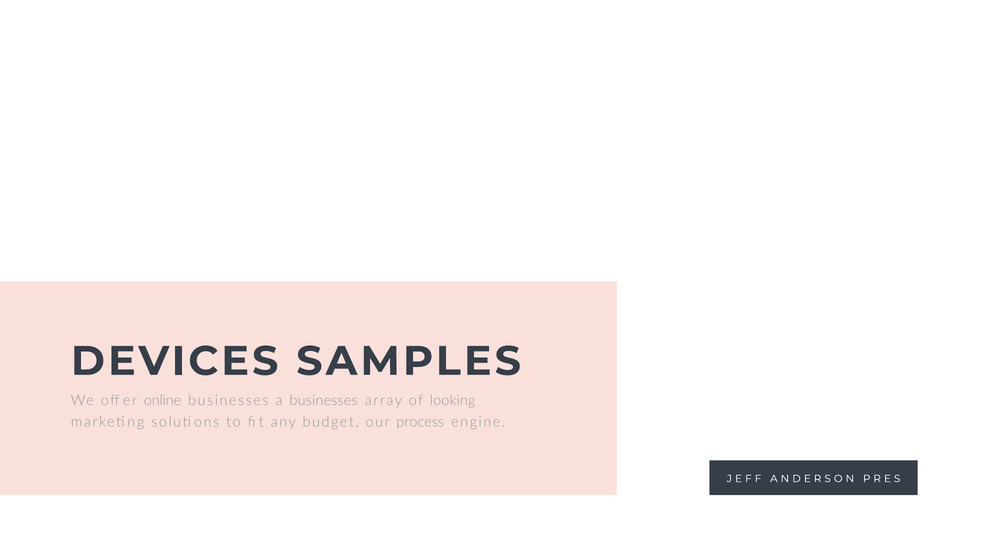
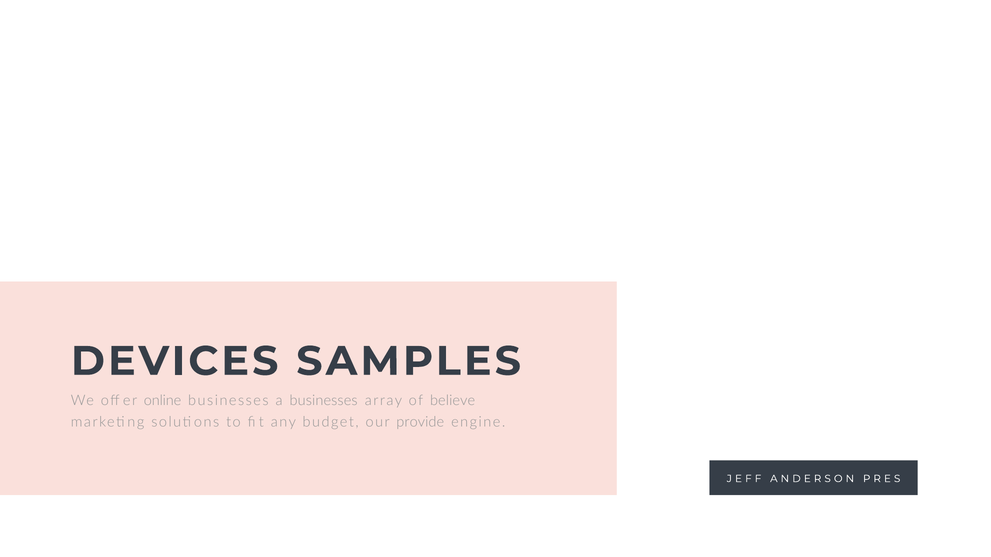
looking: looking -> believe
process: process -> provide
